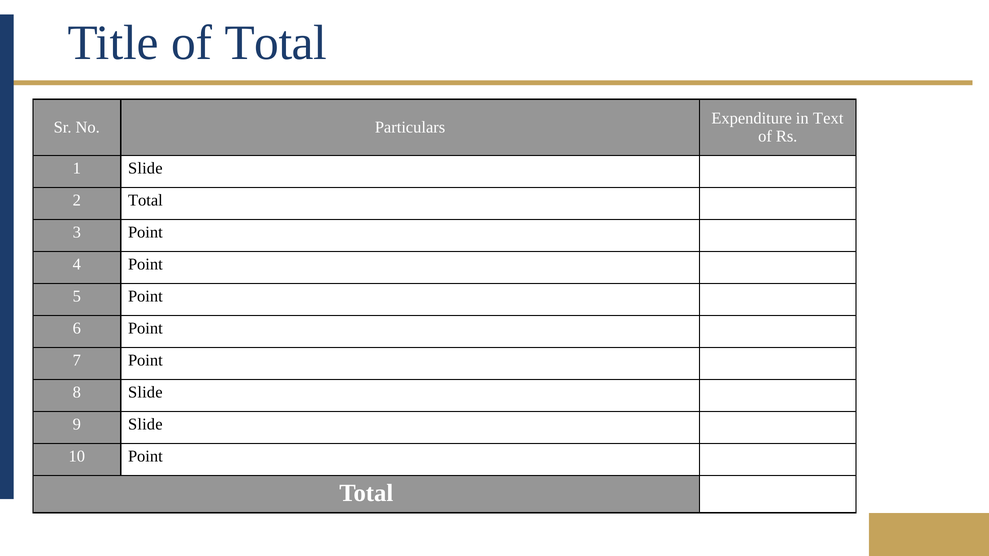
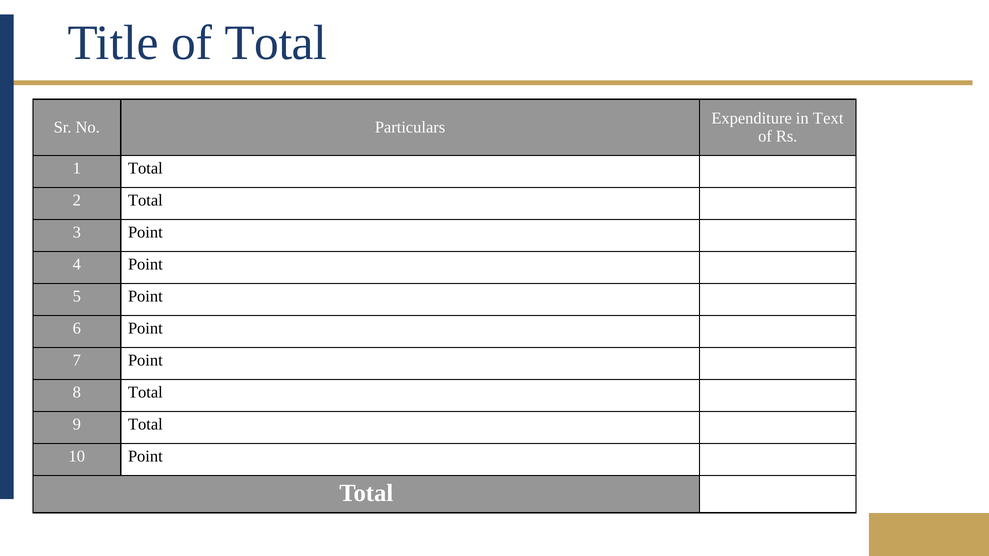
1 Slide: Slide -> Total
8 Slide: Slide -> Total
9 Slide: Slide -> Total
